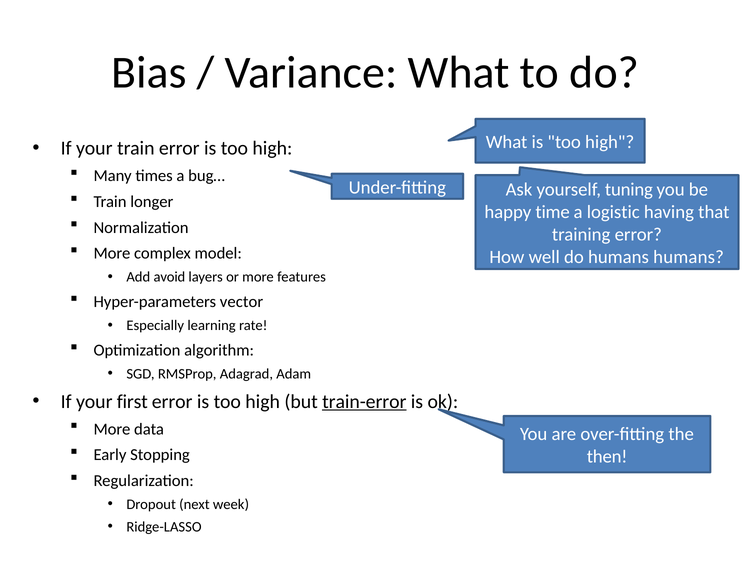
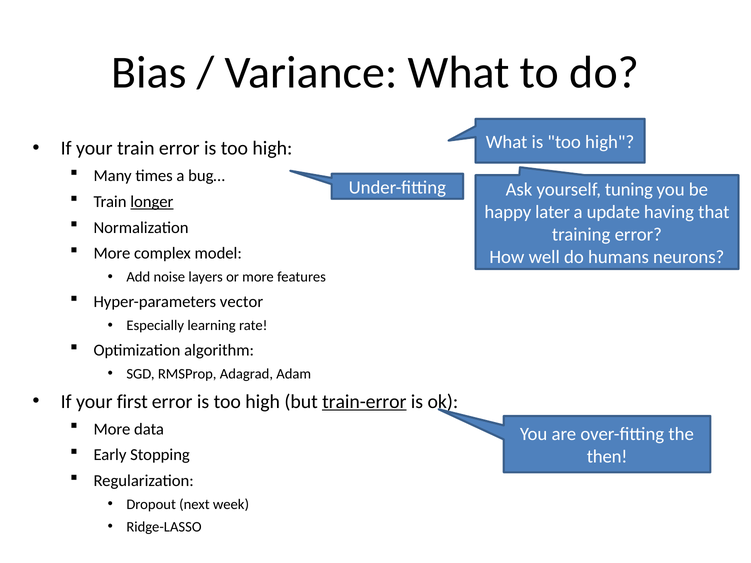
longer underline: none -> present
time: time -> later
logistic: logistic -> update
humans humans: humans -> neurons
avoid: avoid -> noise
